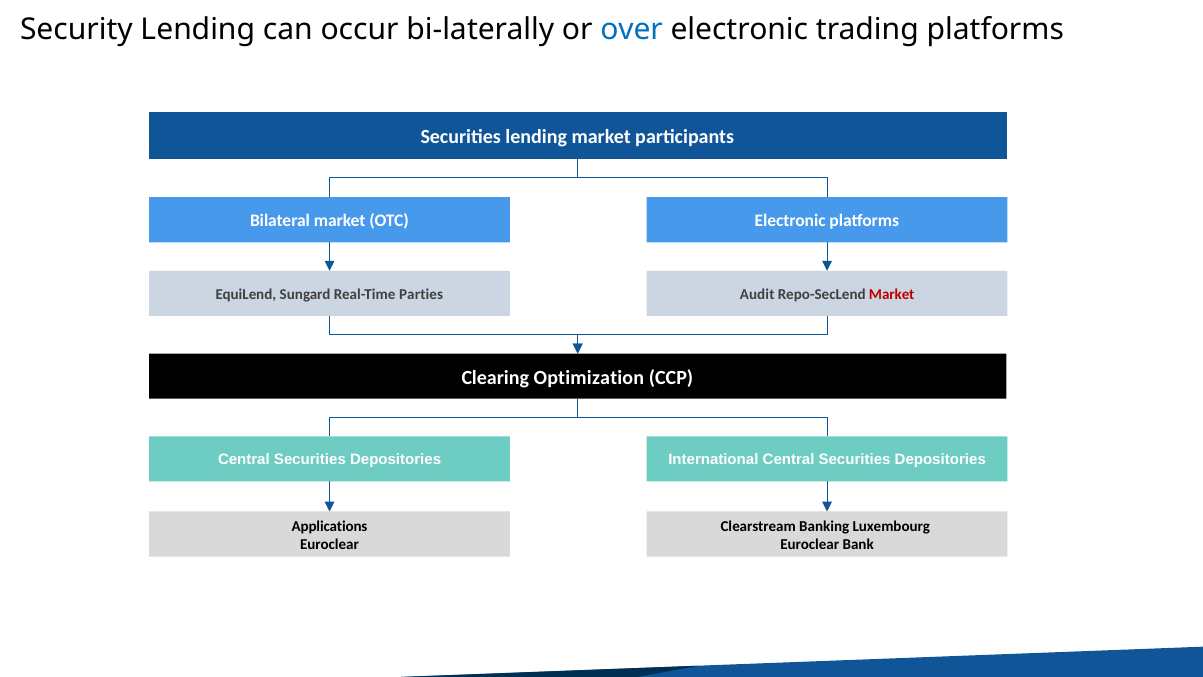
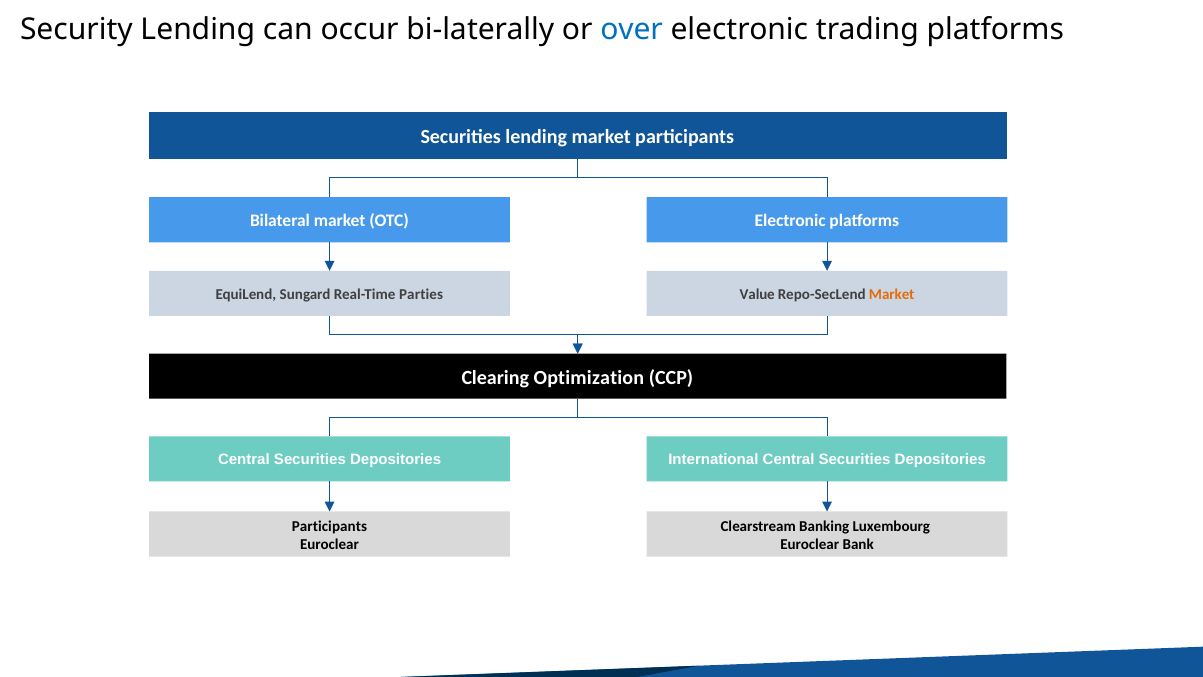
Audit: Audit -> Value
Market at (892, 294) colour: red -> orange
Applications at (330, 526): Applications -> Participants
